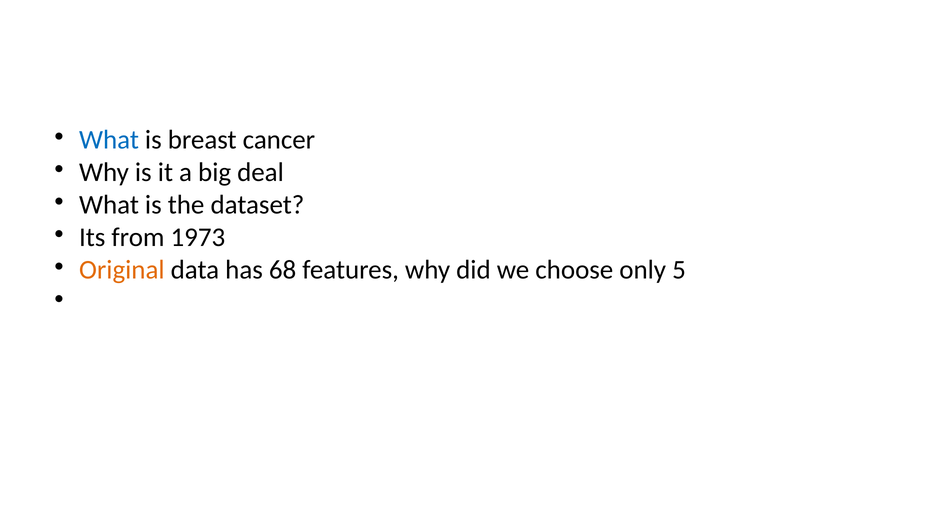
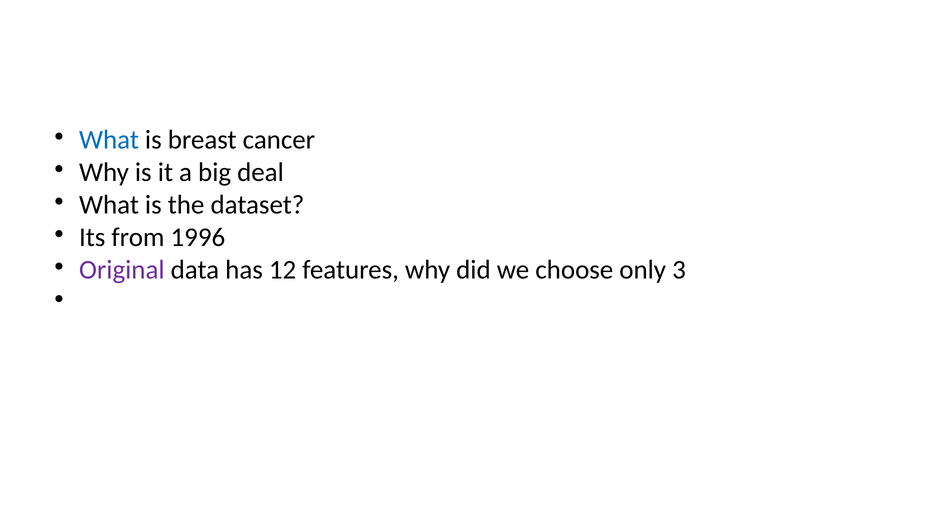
1973: 1973 -> 1996
Original colour: orange -> purple
68: 68 -> 12
5: 5 -> 3
